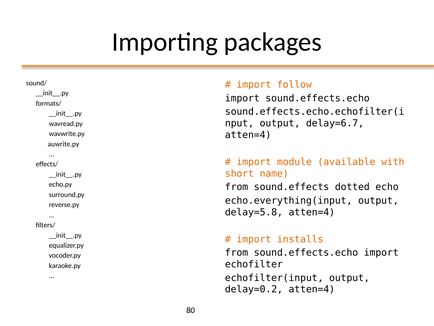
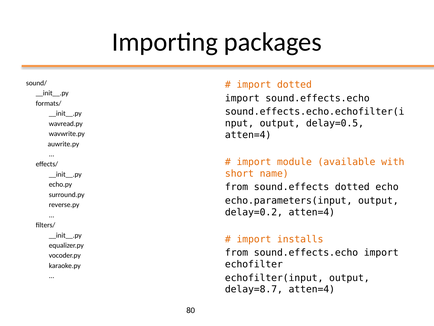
import follow: follow -> dotted
delay=6.7: delay=6.7 -> delay=0.5
echo.everything(input: echo.everything(input -> echo.parameters(input
delay=5.8: delay=5.8 -> delay=0.2
delay=0.2: delay=0.2 -> delay=8.7
